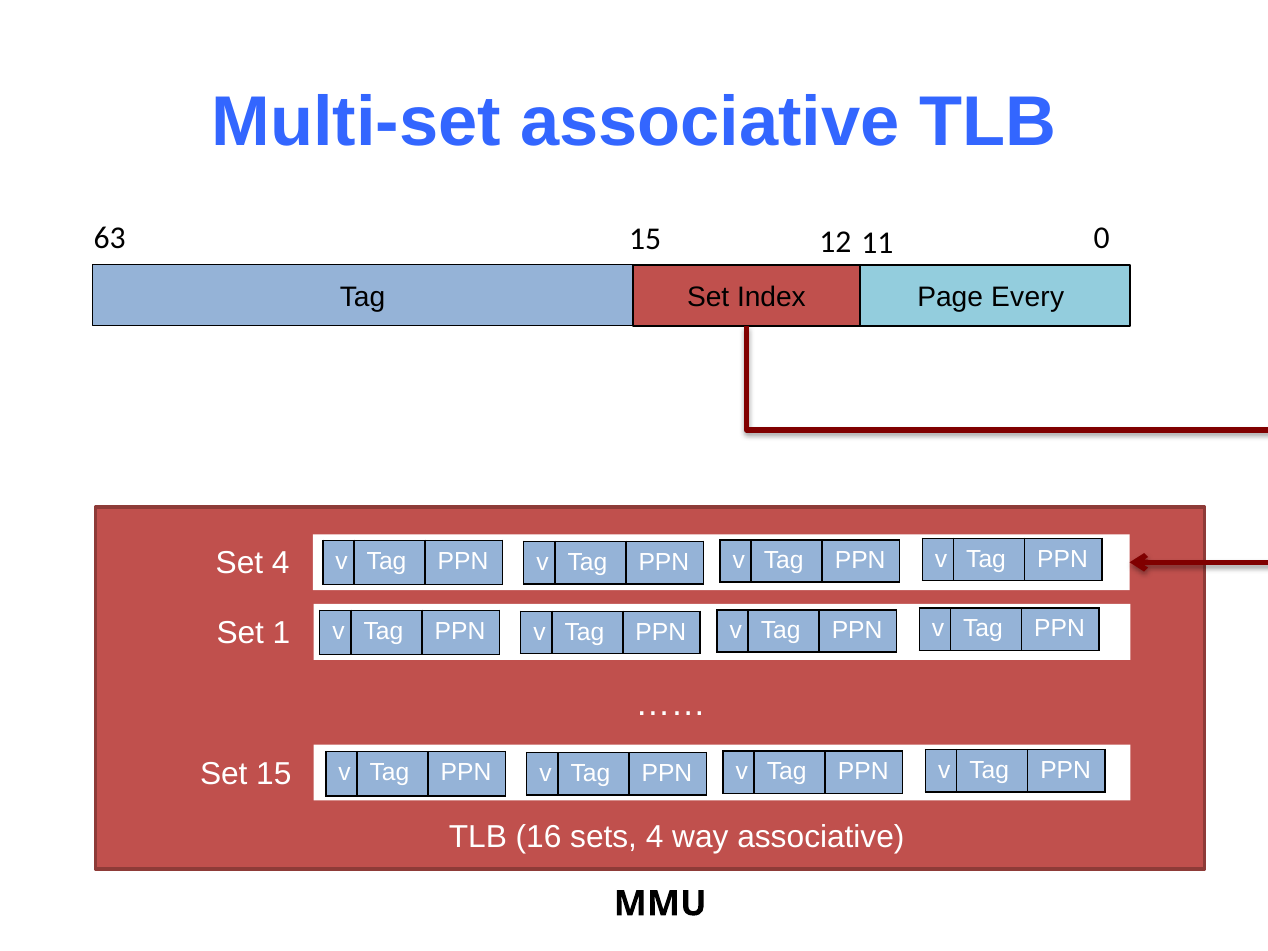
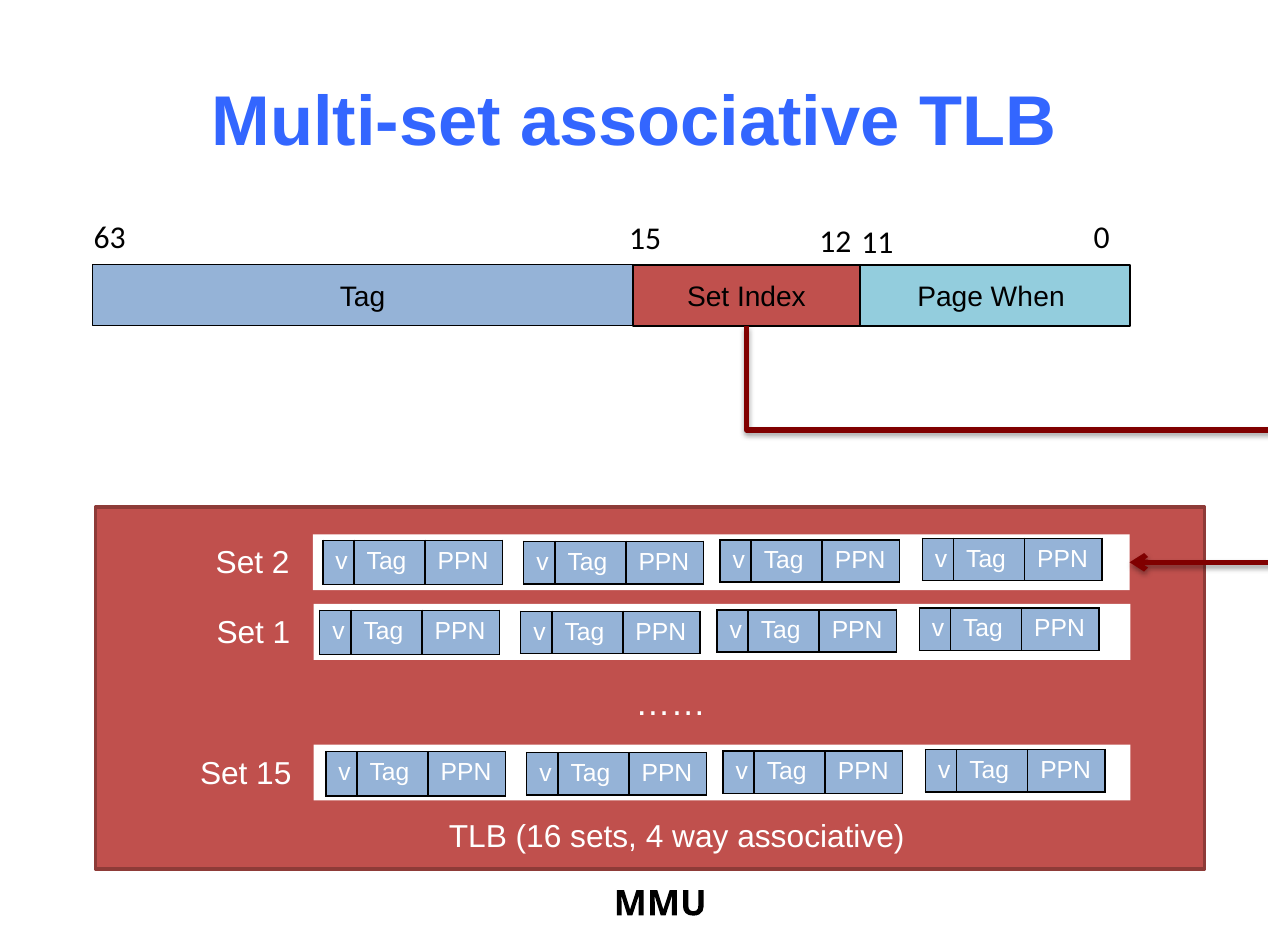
Every: Every -> When
Set 4: 4 -> 2
